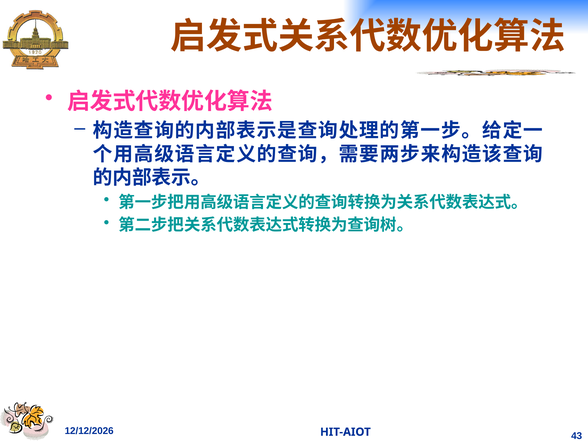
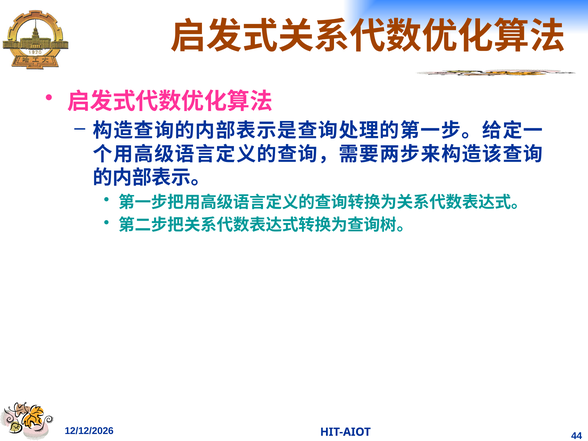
43: 43 -> 44
